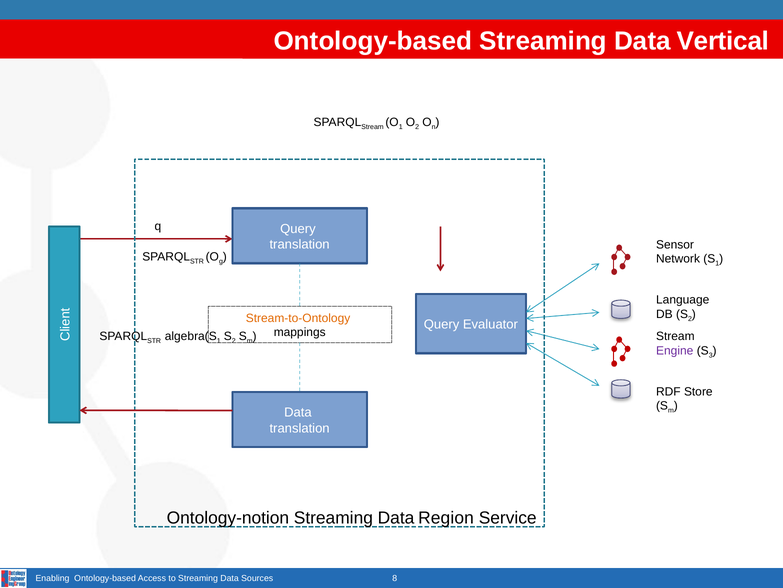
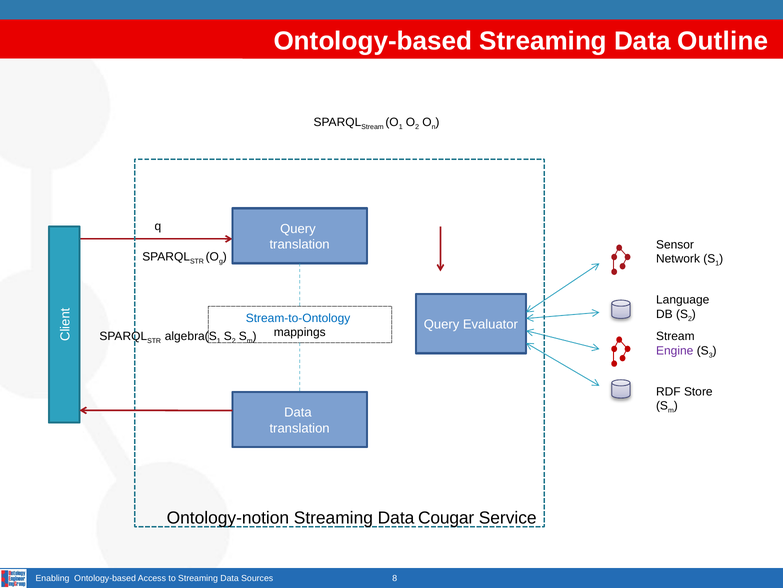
Vertical: Vertical -> Outline
Stream-to-Ontology colour: orange -> blue
Region: Region -> Cougar
